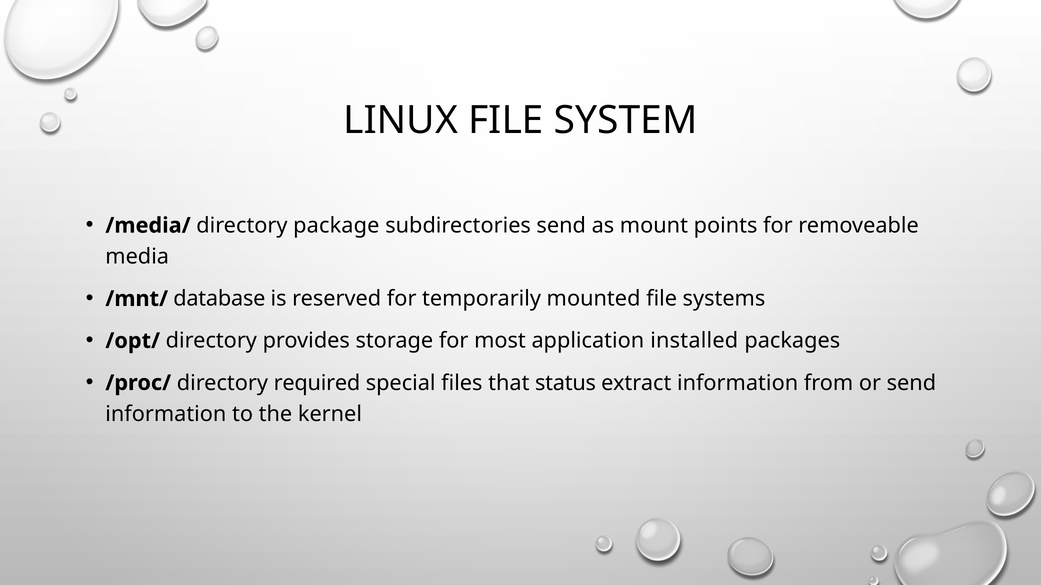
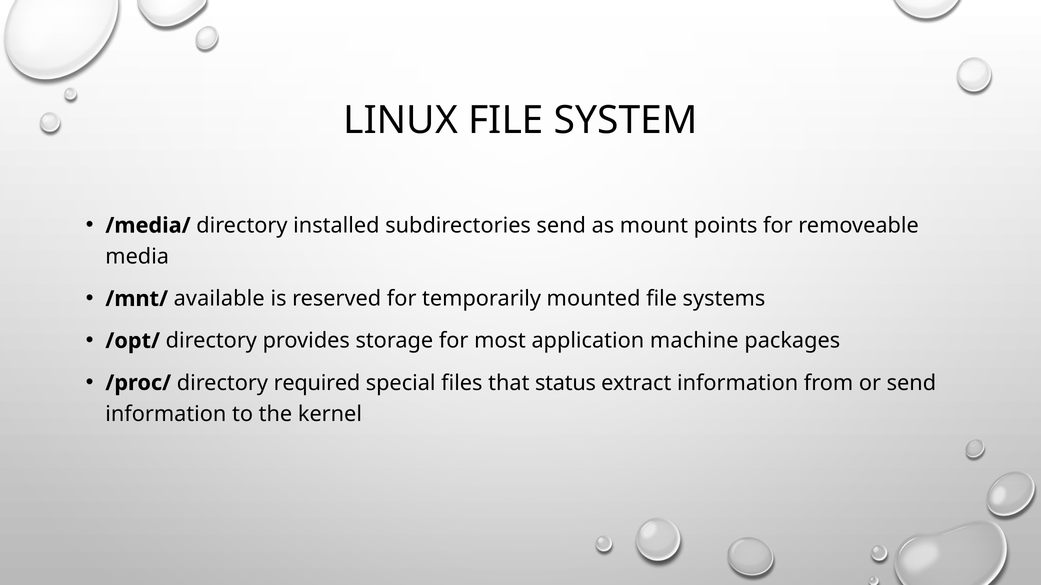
package: package -> installed
database: database -> available
installed: installed -> machine
